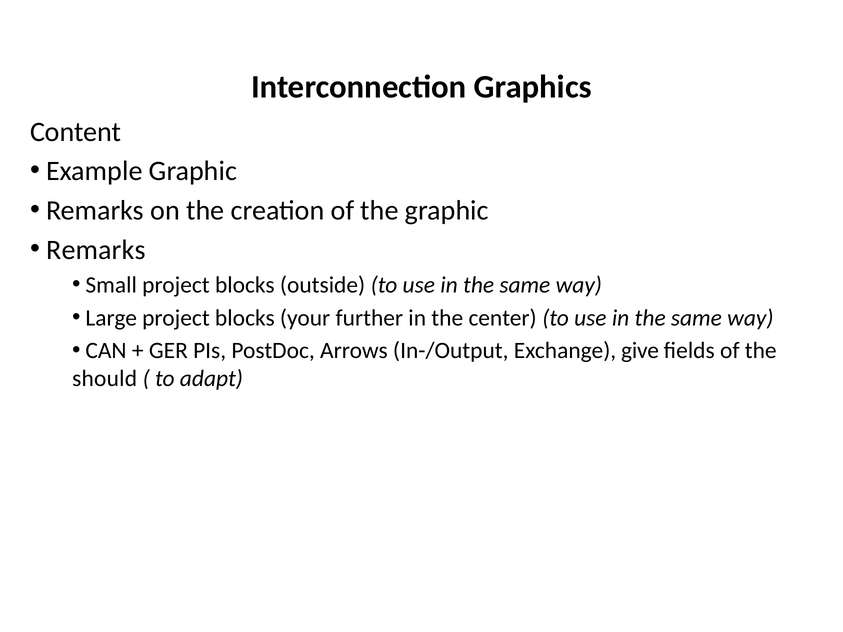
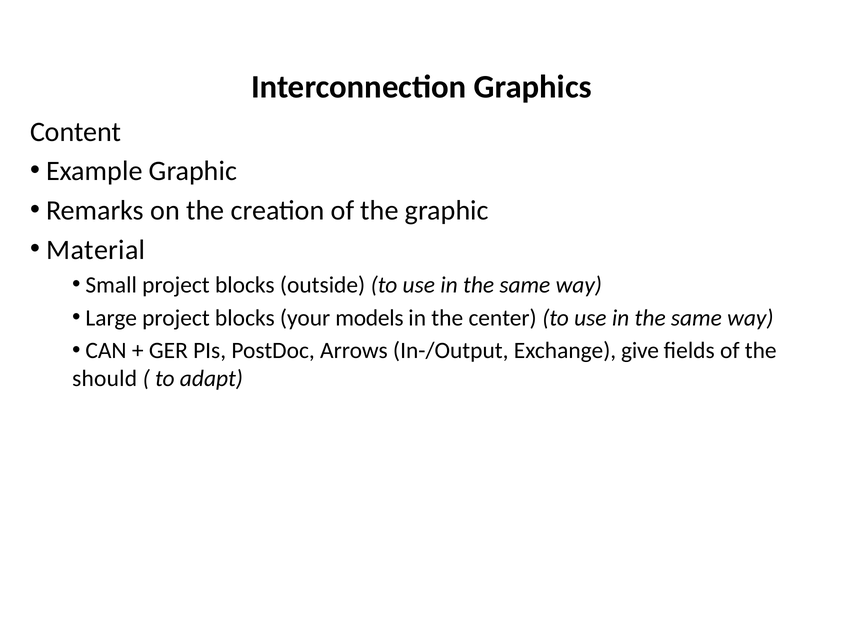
Remarks at (96, 250): Remarks -> Material
further: further -> models
